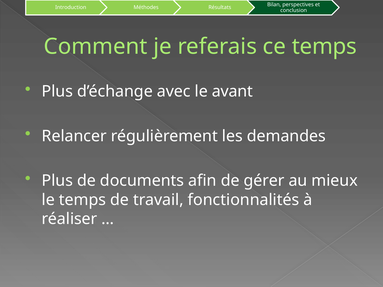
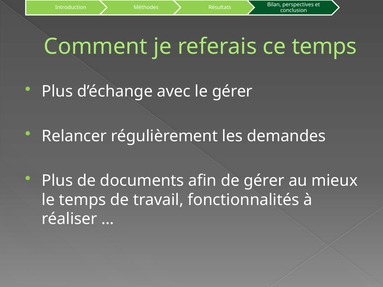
le avant: avant -> gérer
